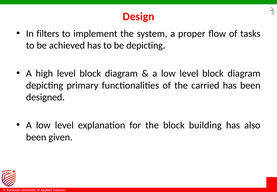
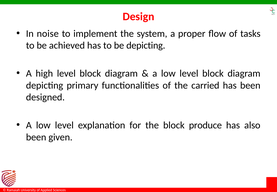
filters: filters -> noise
building: building -> produce
